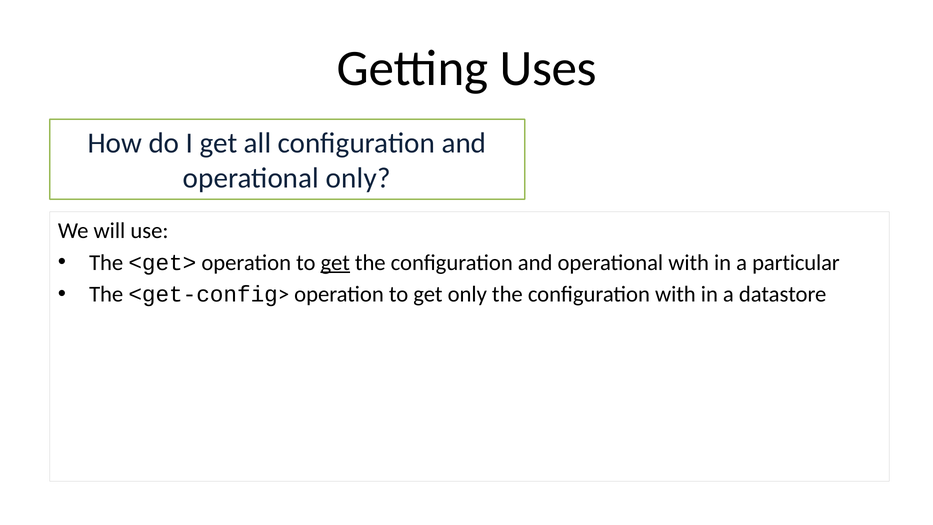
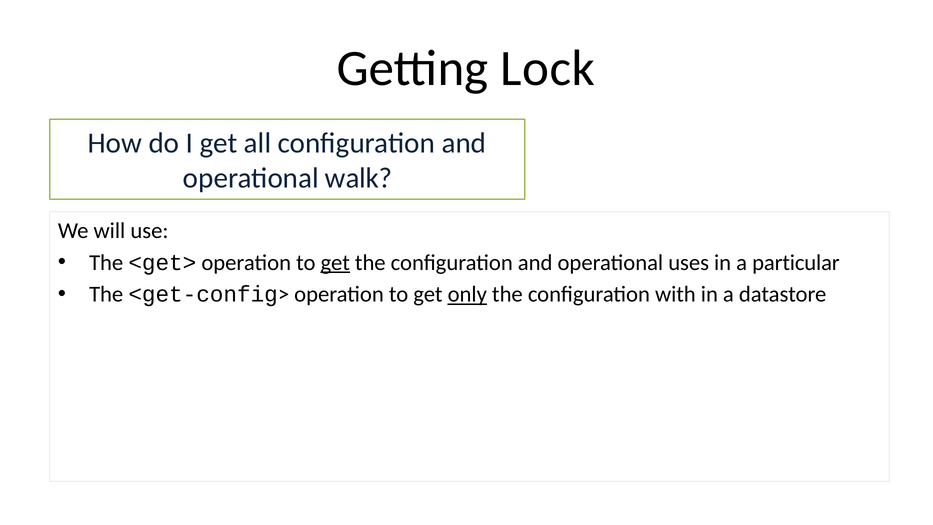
Uses: Uses -> Lock
operational only: only -> walk
operational with: with -> uses
only at (467, 294) underline: none -> present
